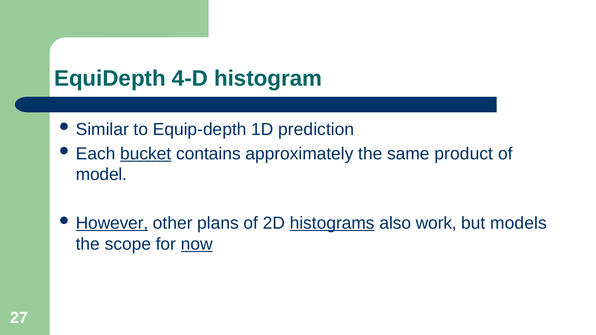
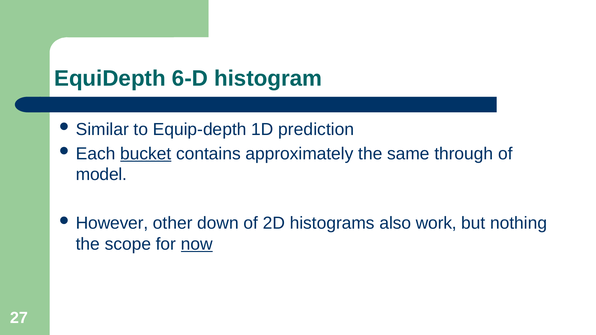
4-D: 4-D -> 6-D
product: product -> through
However underline: present -> none
plans: plans -> down
histograms underline: present -> none
models: models -> nothing
